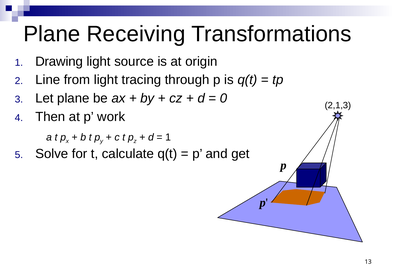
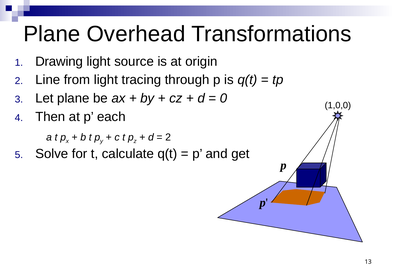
Receiving: Receiving -> Overhead
2,1,3: 2,1,3 -> 1,0,0
work: work -> each
1 at (168, 137): 1 -> 2
